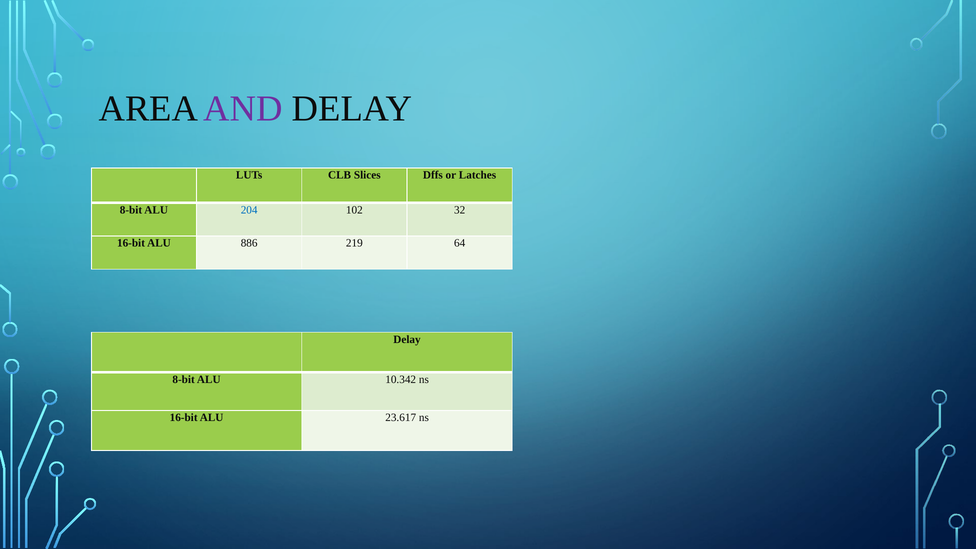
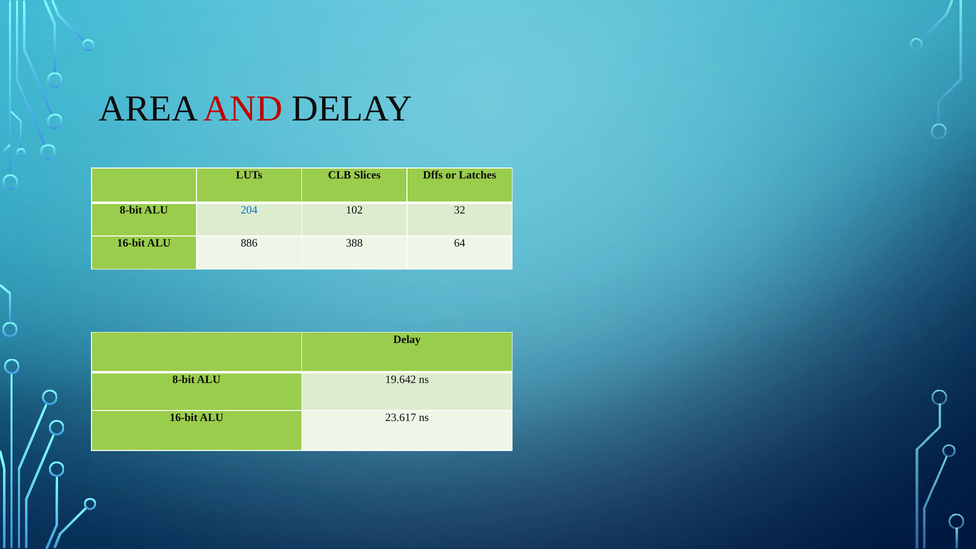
AND colour: purple -> red
219: 219 -> 388
10.342: 10.342 -> 19.642
